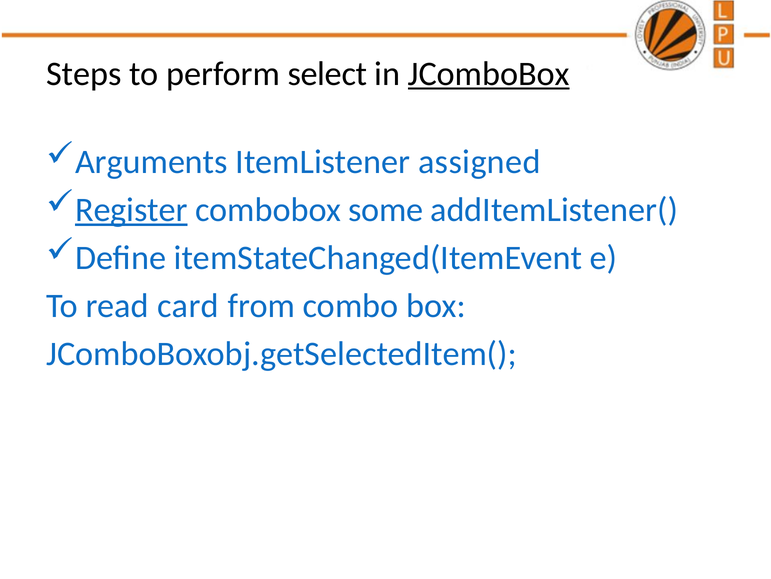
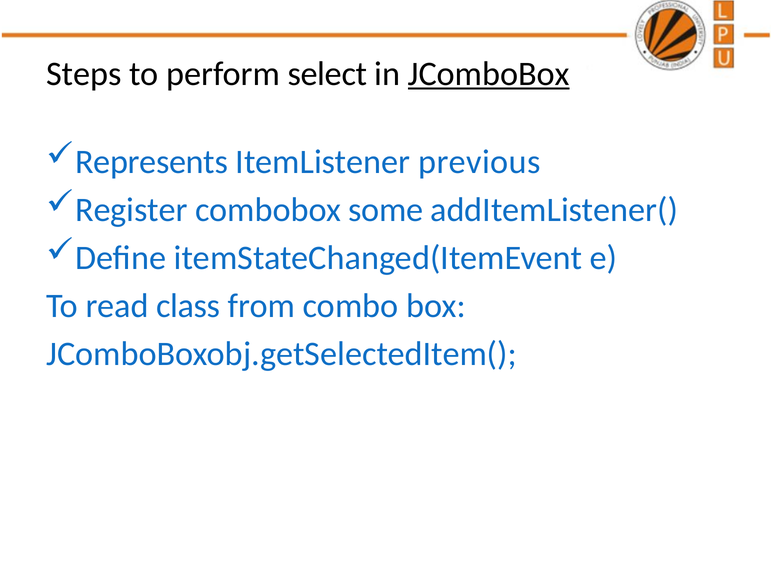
Arguments: Arguments -> Represents
assigned: assigned -> previous
Register underline: present -> none
card: card -> class
